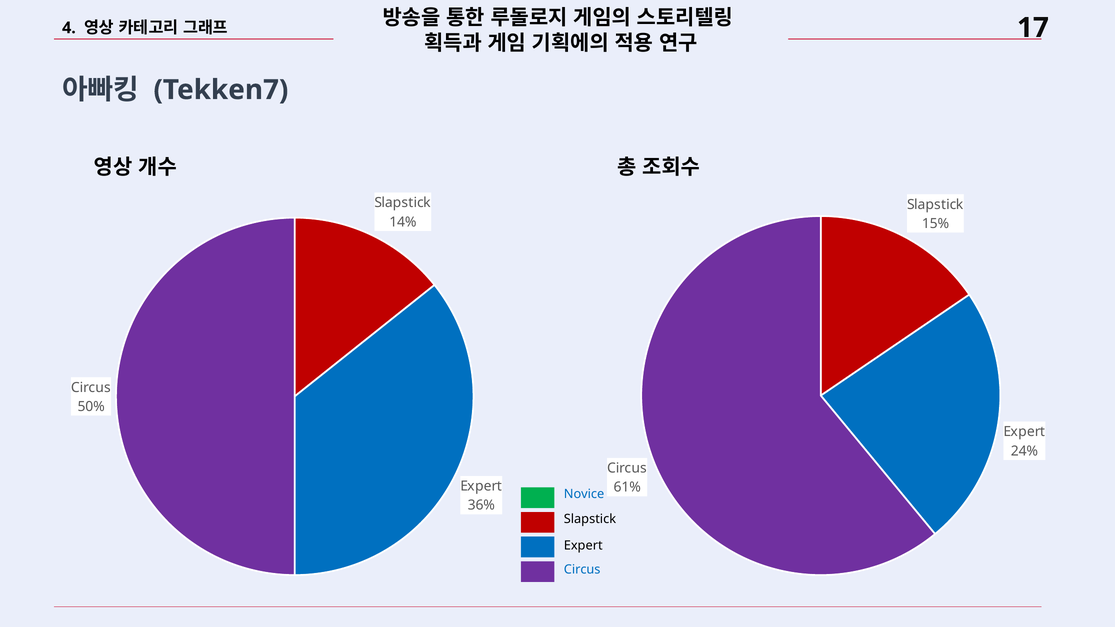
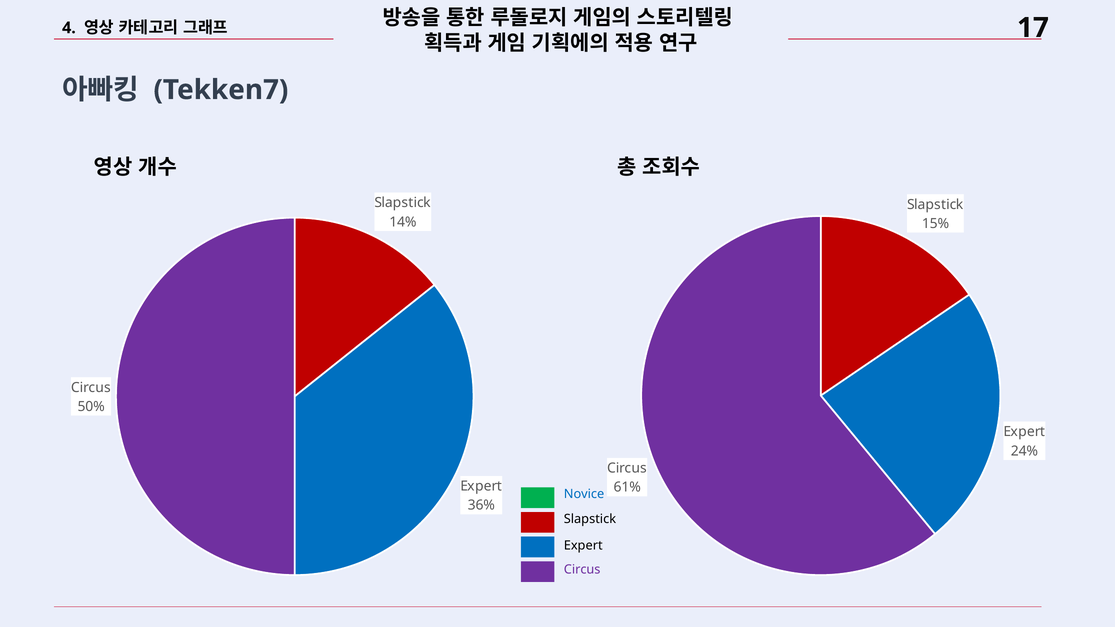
Circus at (582, 570) colour: blue -> purple
